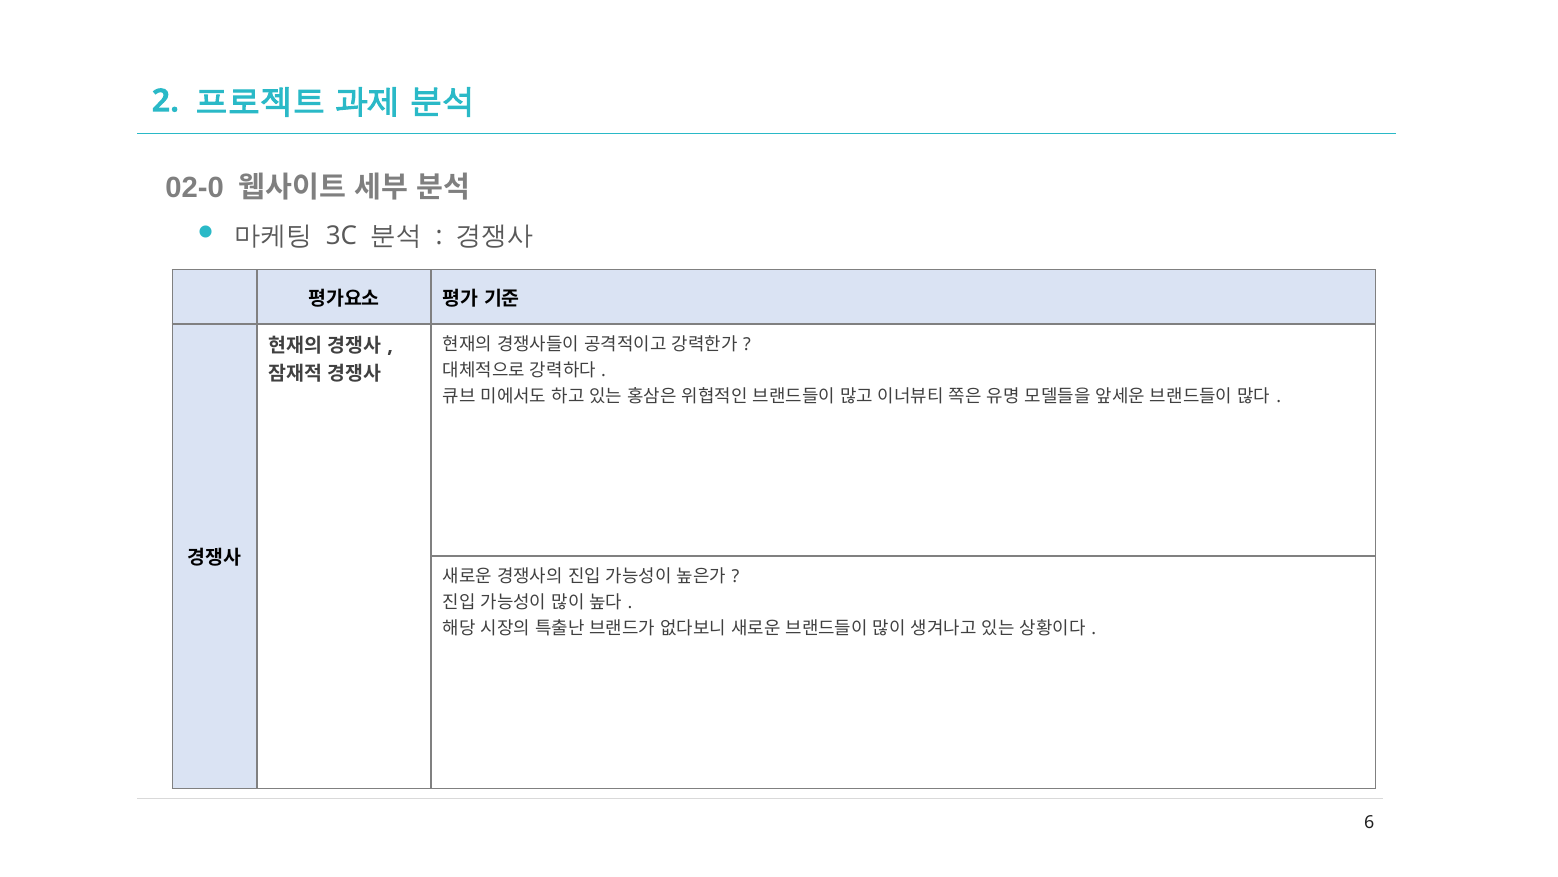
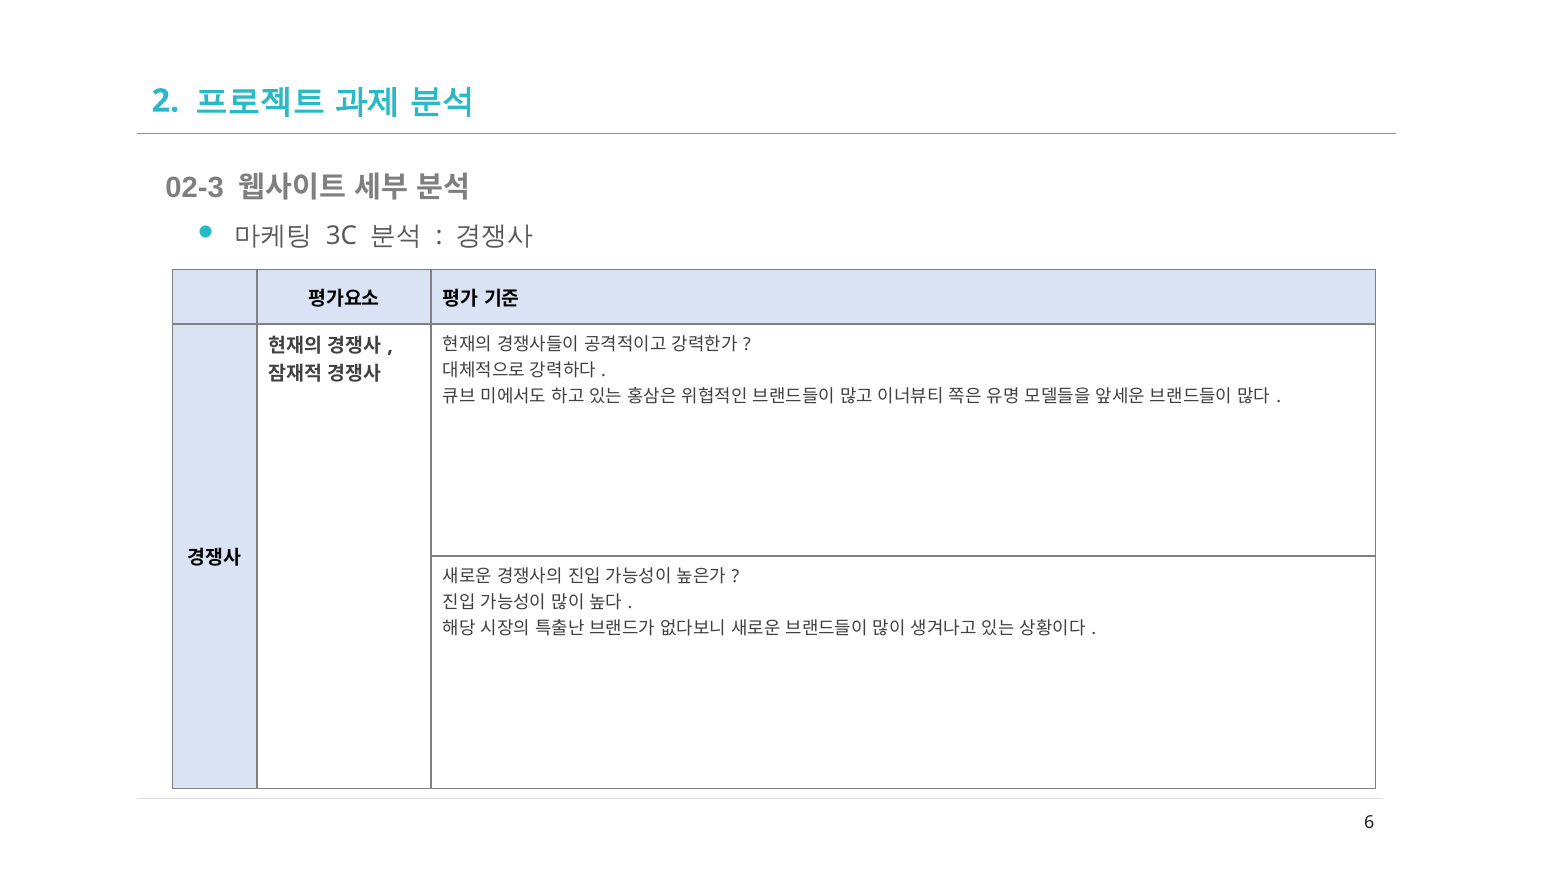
02-0: 02-0 -> 02-3
